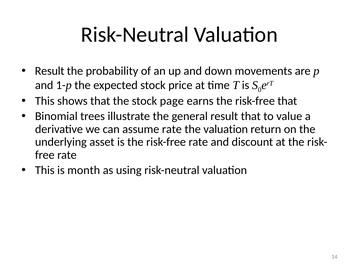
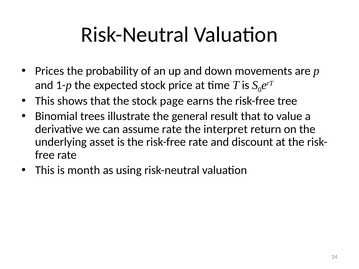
Result at (50, 71): Result -> Prices
risk-free that: that -> tree
the valuation: valuation -> interpret
